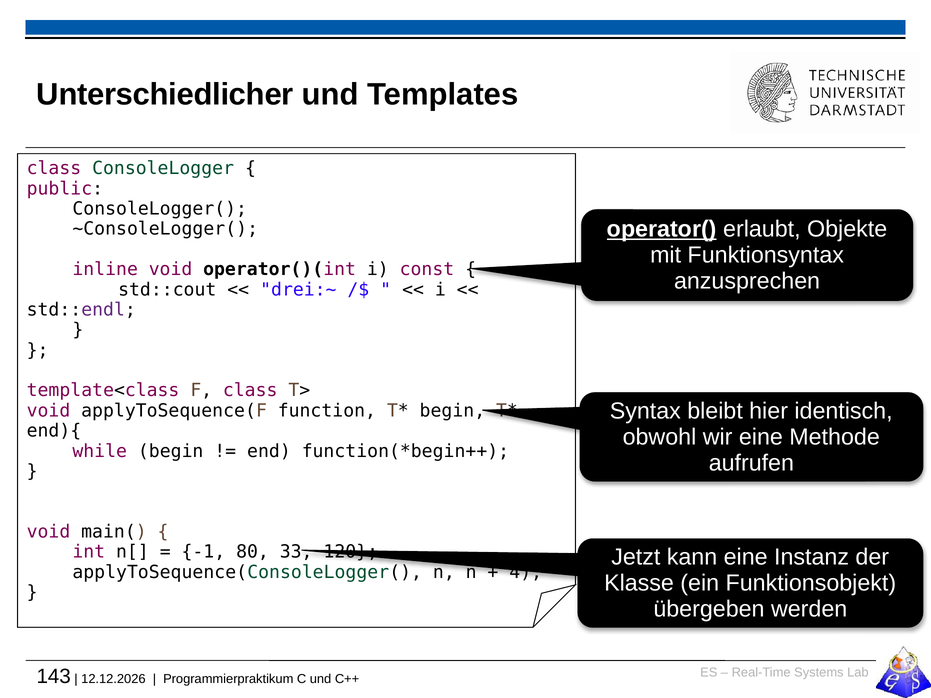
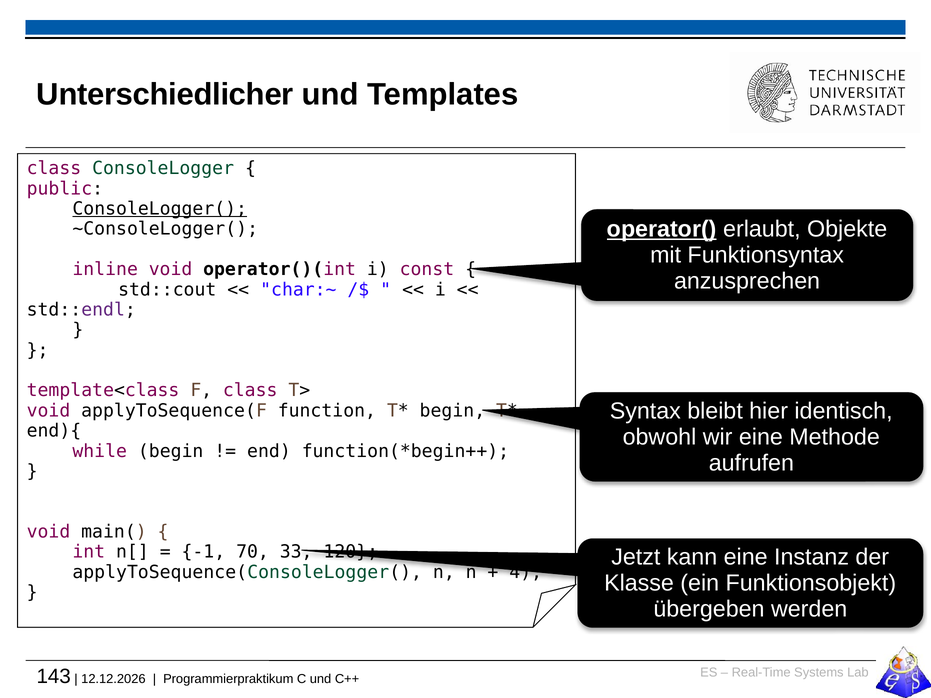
ConsoleLogger( underline: none -> present
drei:~: drei:~ -> char:~
80: 80 -> 70
